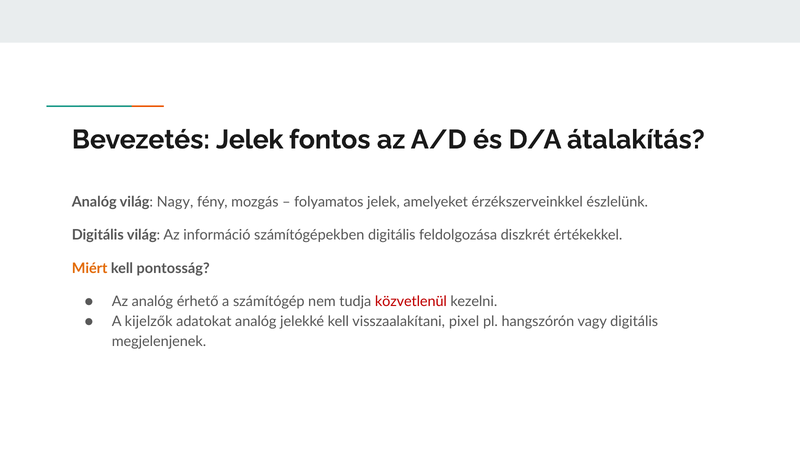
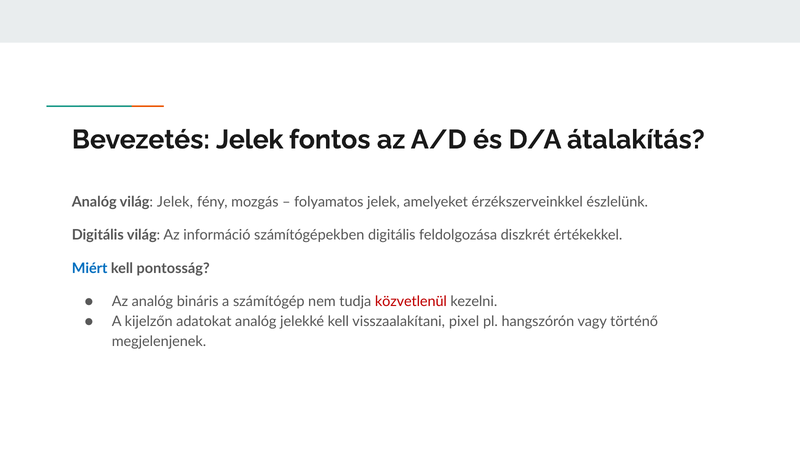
világ Nagy: Nagy -> Jelek
Miért colour: orange -> blue
érhető: érhető -> bináris
kijelzők: kijelzők -> kijelzőn
vagy digitális: digitális -> történő
